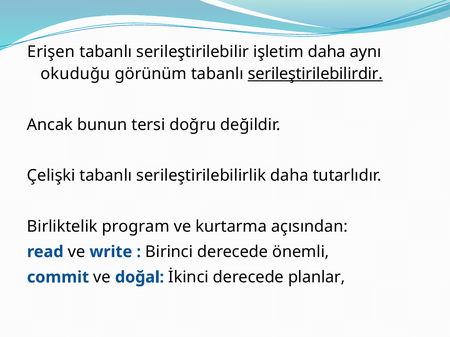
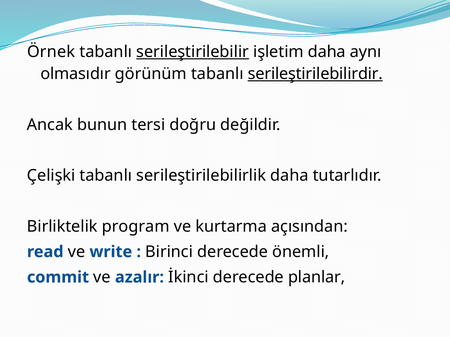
Erişen: Erişen -> Örnek
serileştirilebilir underline: none -> present
okuduğu: okuduğu -> olmasıdır
doğal: doğal -> azalır
